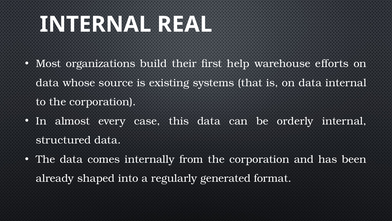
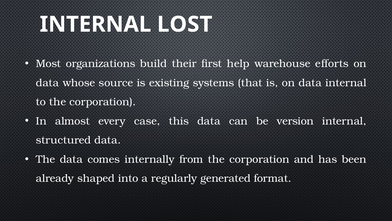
REAL: REAL -> LOST
orderly: orderly -> version
